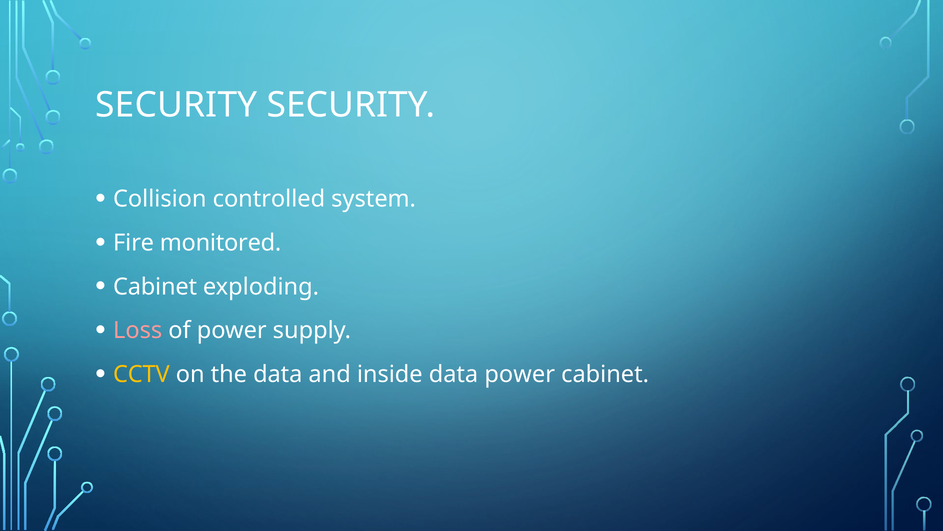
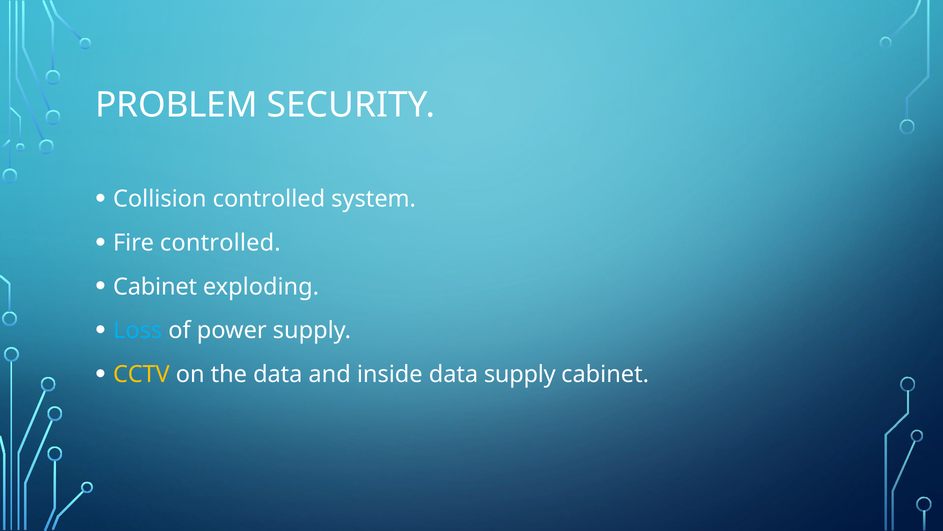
SECURITY at (176, 105): SECURITY -> PROBLEM
Fire monitored: monitored -> controlled
Loss colour: pink -> light blue
data power: power -> supply
